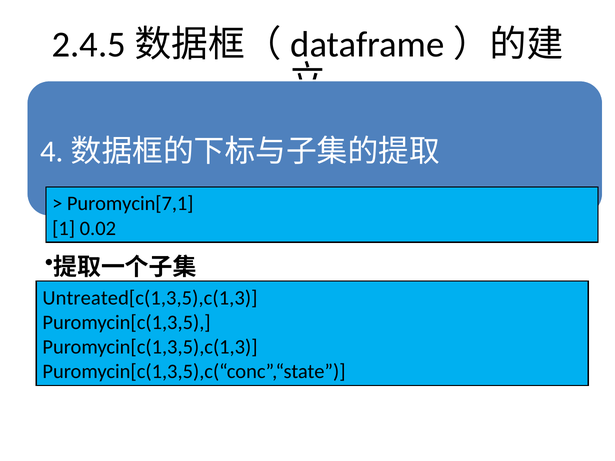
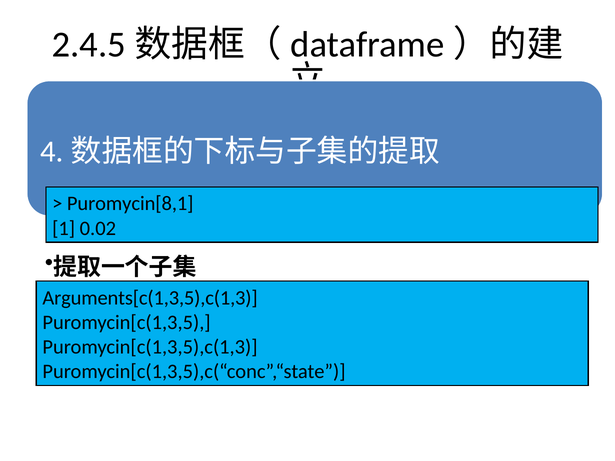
Puromycin[7,1: Puromycin[7,1 -> Puromycin[8,1
Untreated[c(1,3,5),c(1,3: Untreated[c(1,3,5),c(1,3 -> Arguments[c(1,3,5),c(1,3
